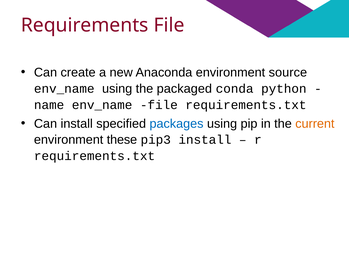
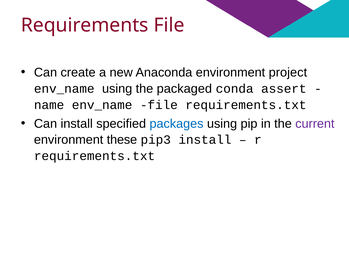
source: source -> project
python: python -> assert
current colour: orange -> purple
